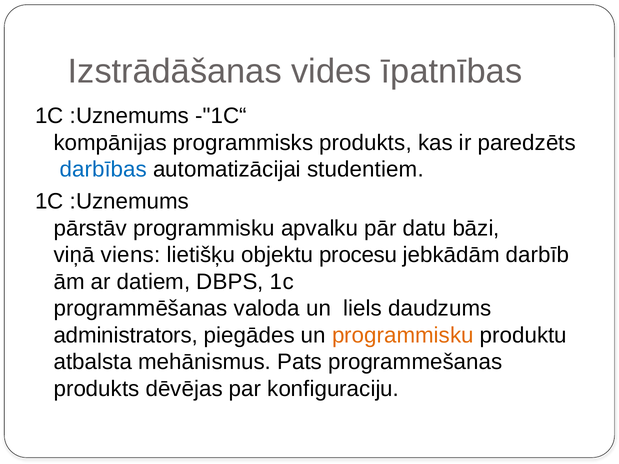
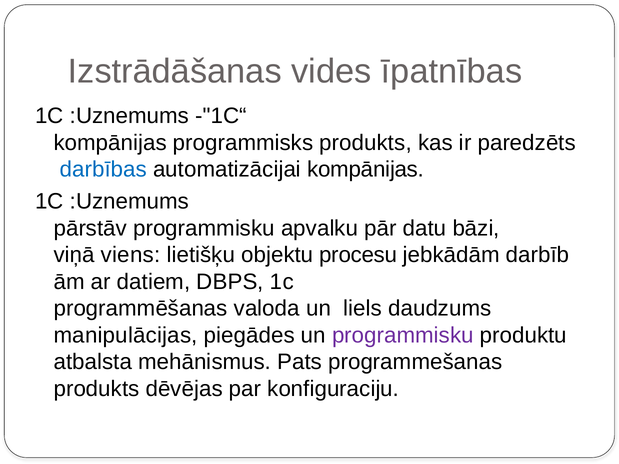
automatizācijai studentiem: studentiem -> kompānijas
administrators: administrators -> manipulācijas
programmisku at (403, 335) colour: orange -> purple
